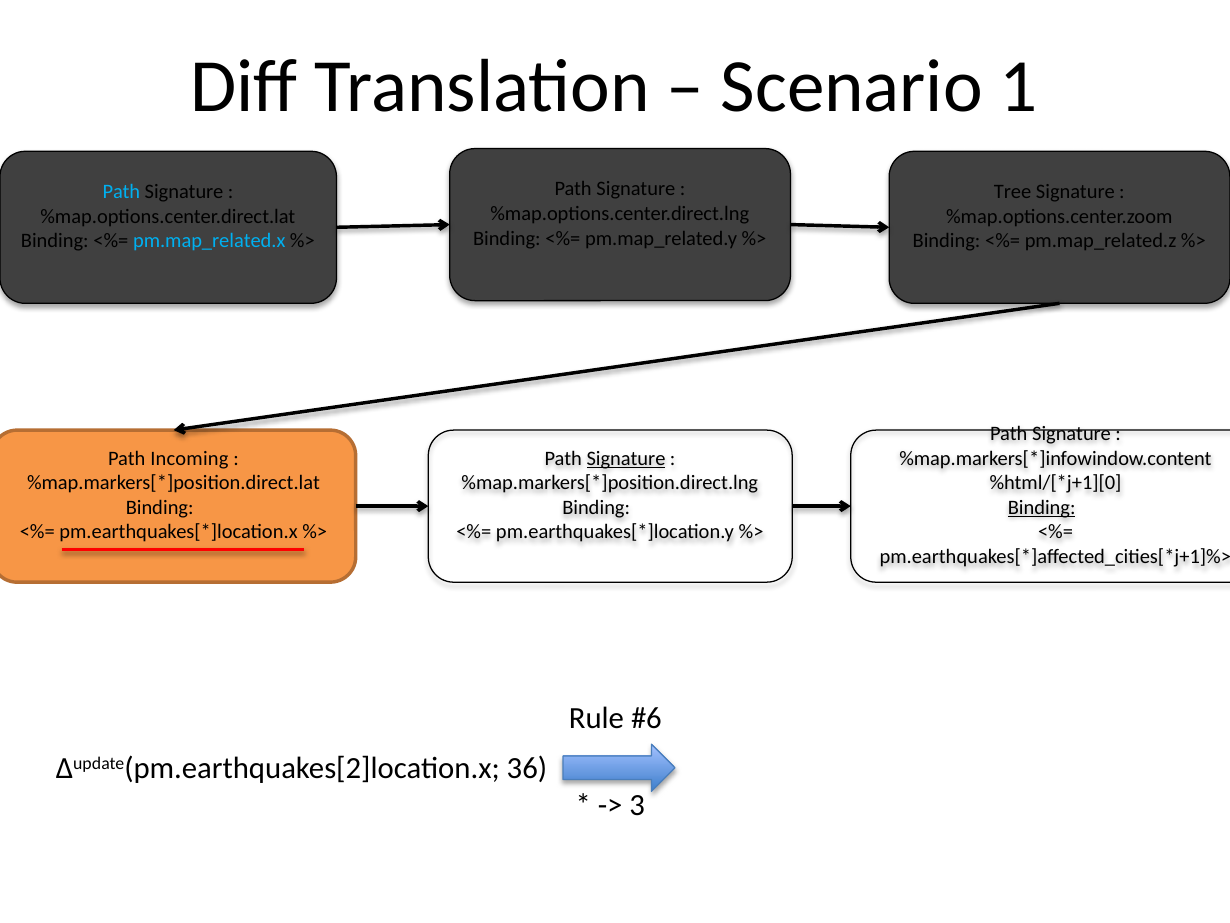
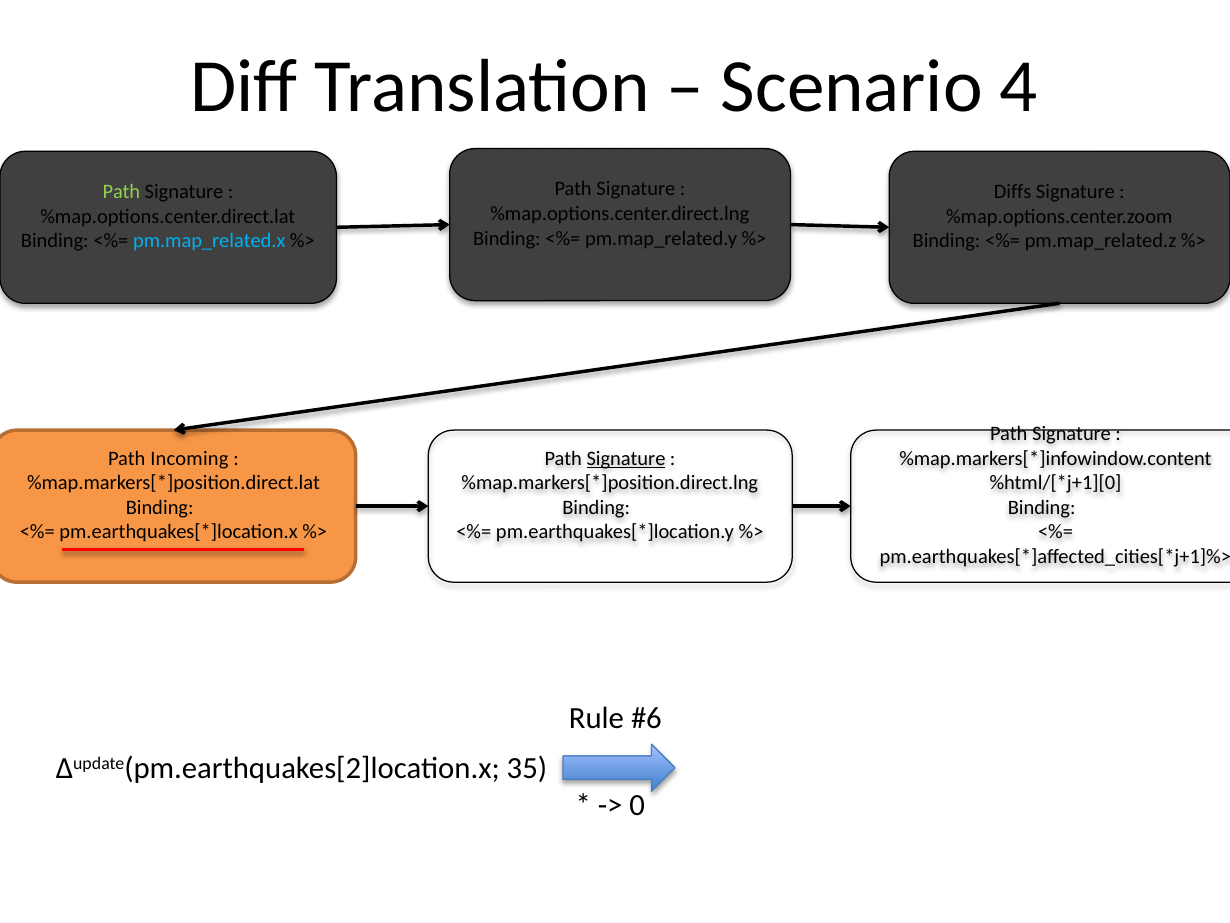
1: 1 -> 4
Path at (121, 192) colour: light blue -> light green
Tree: Tree -> Diffs
Binding at (1042, 507) underline: present -> none
36: 36 -> 35
3: 3 -> 0
